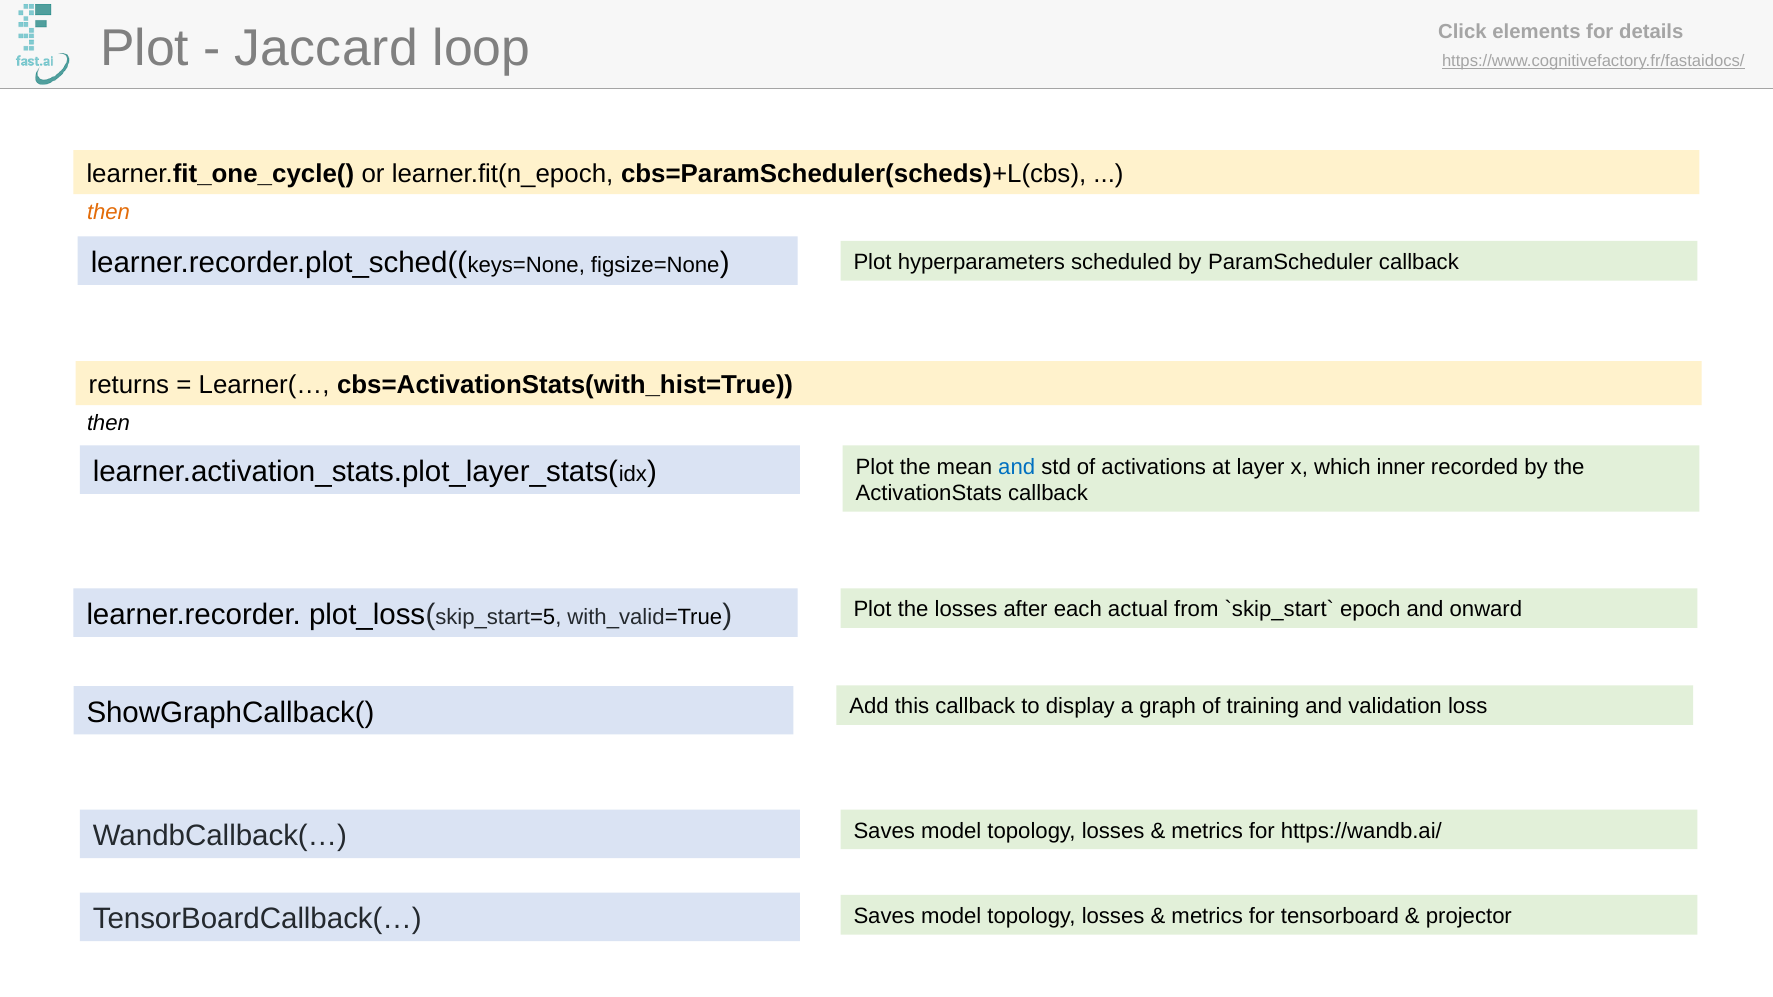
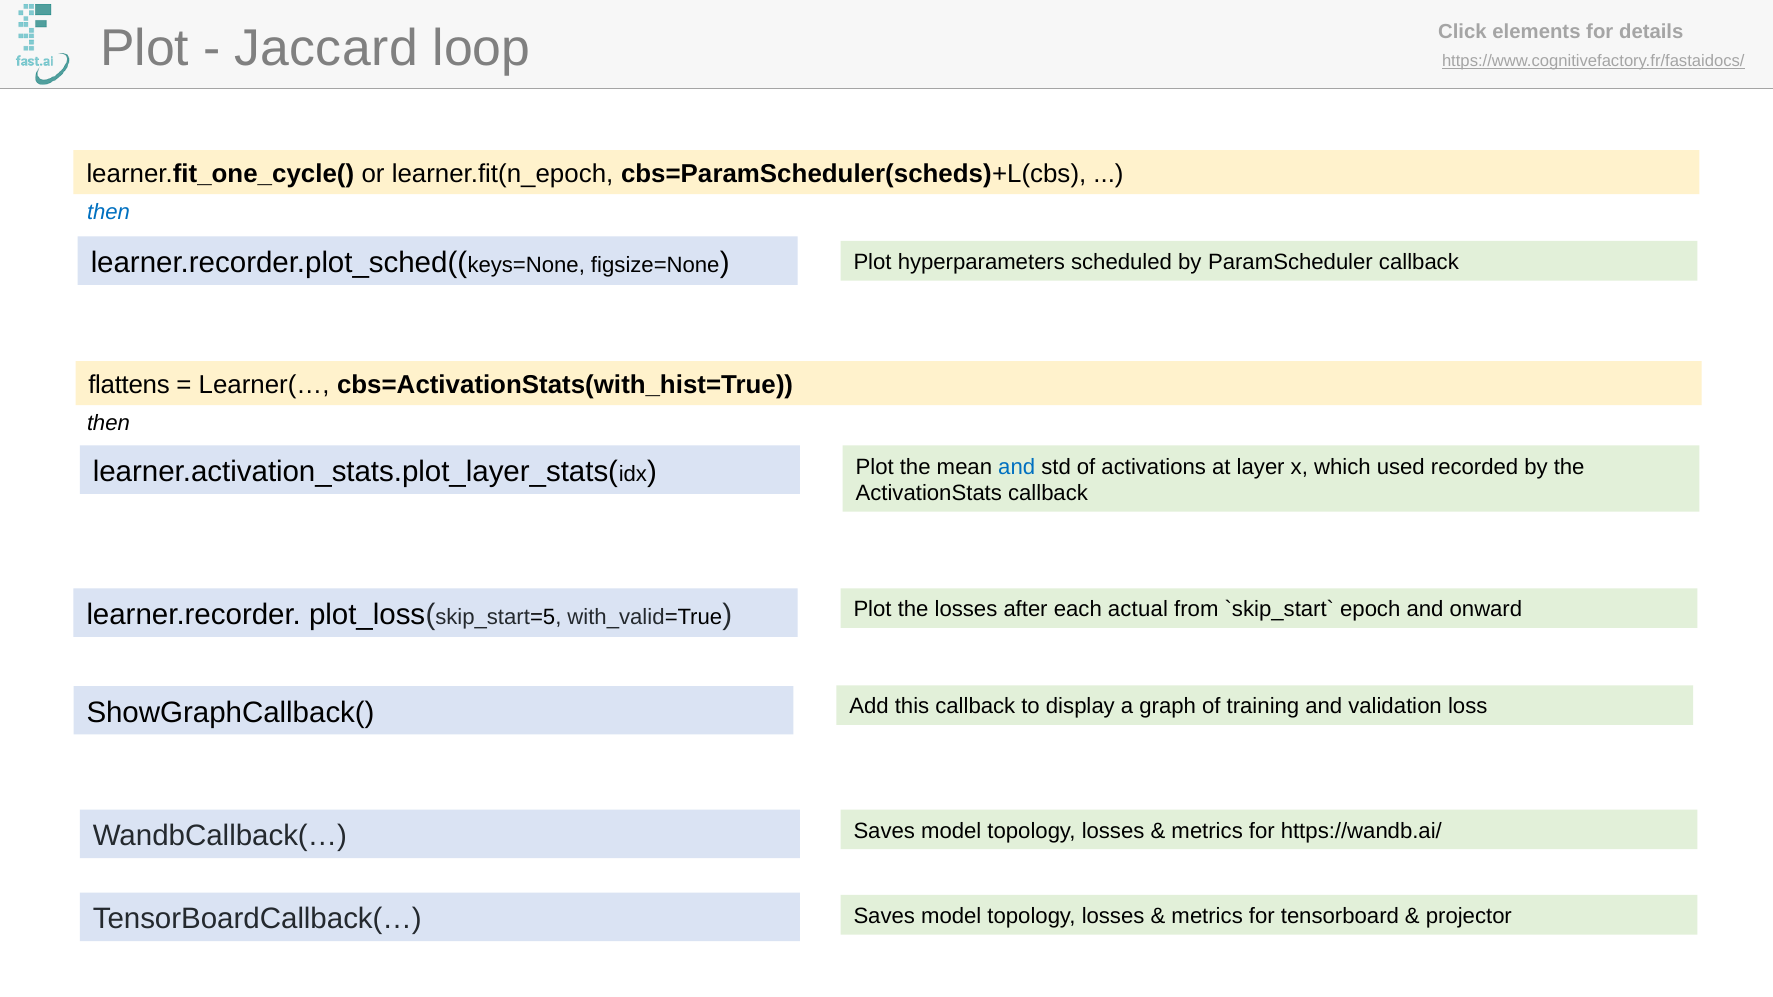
then at (109, 212) colour: orange -> blue
returns: returns -> flattens
inner: inner -> used
